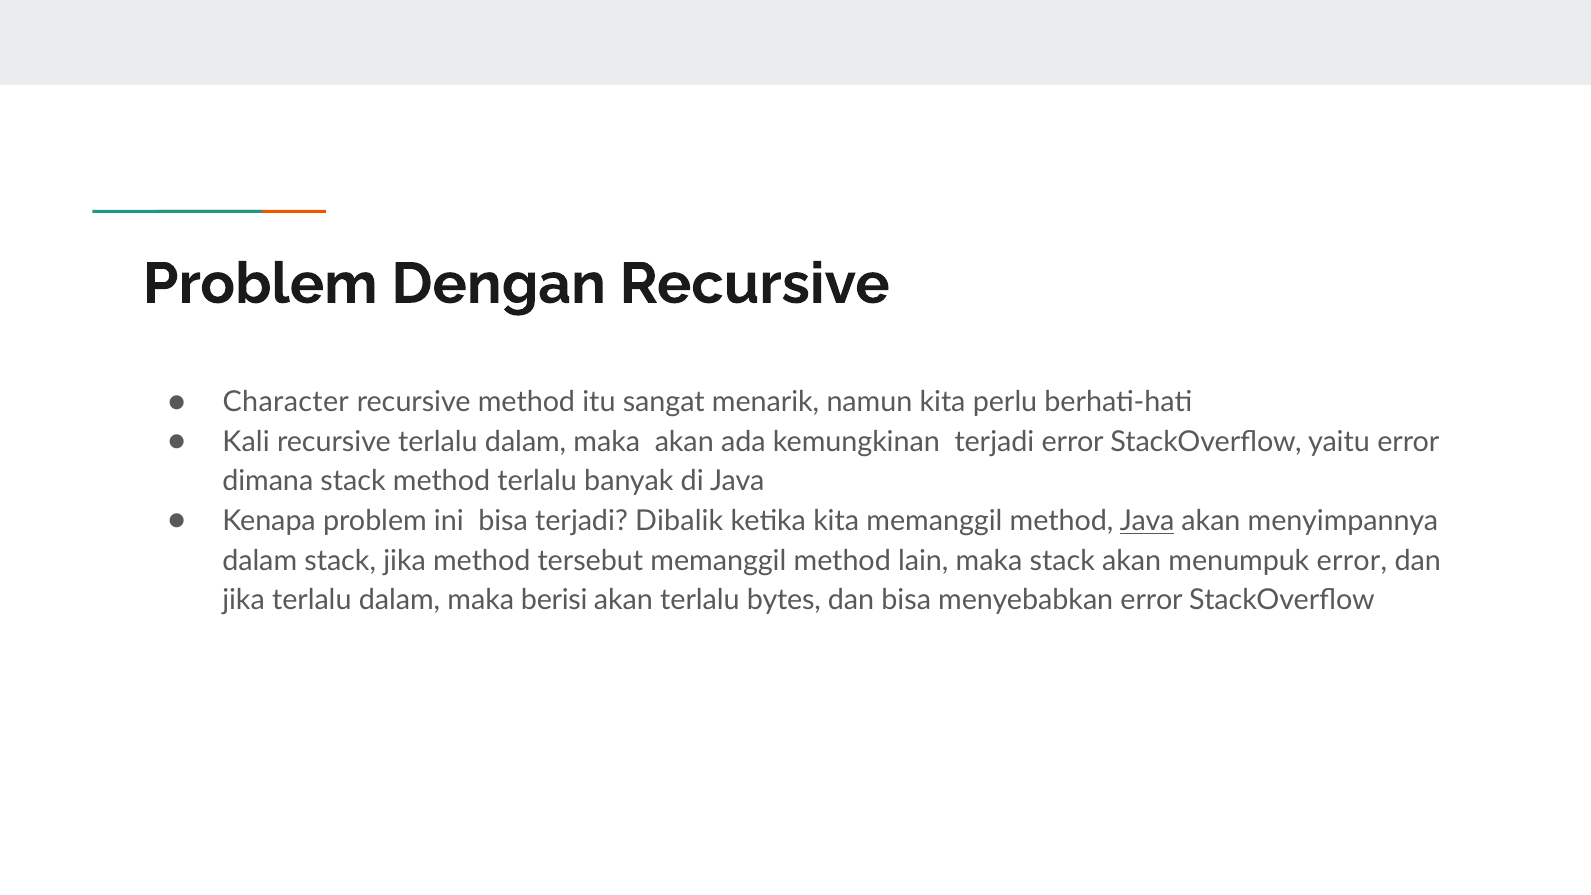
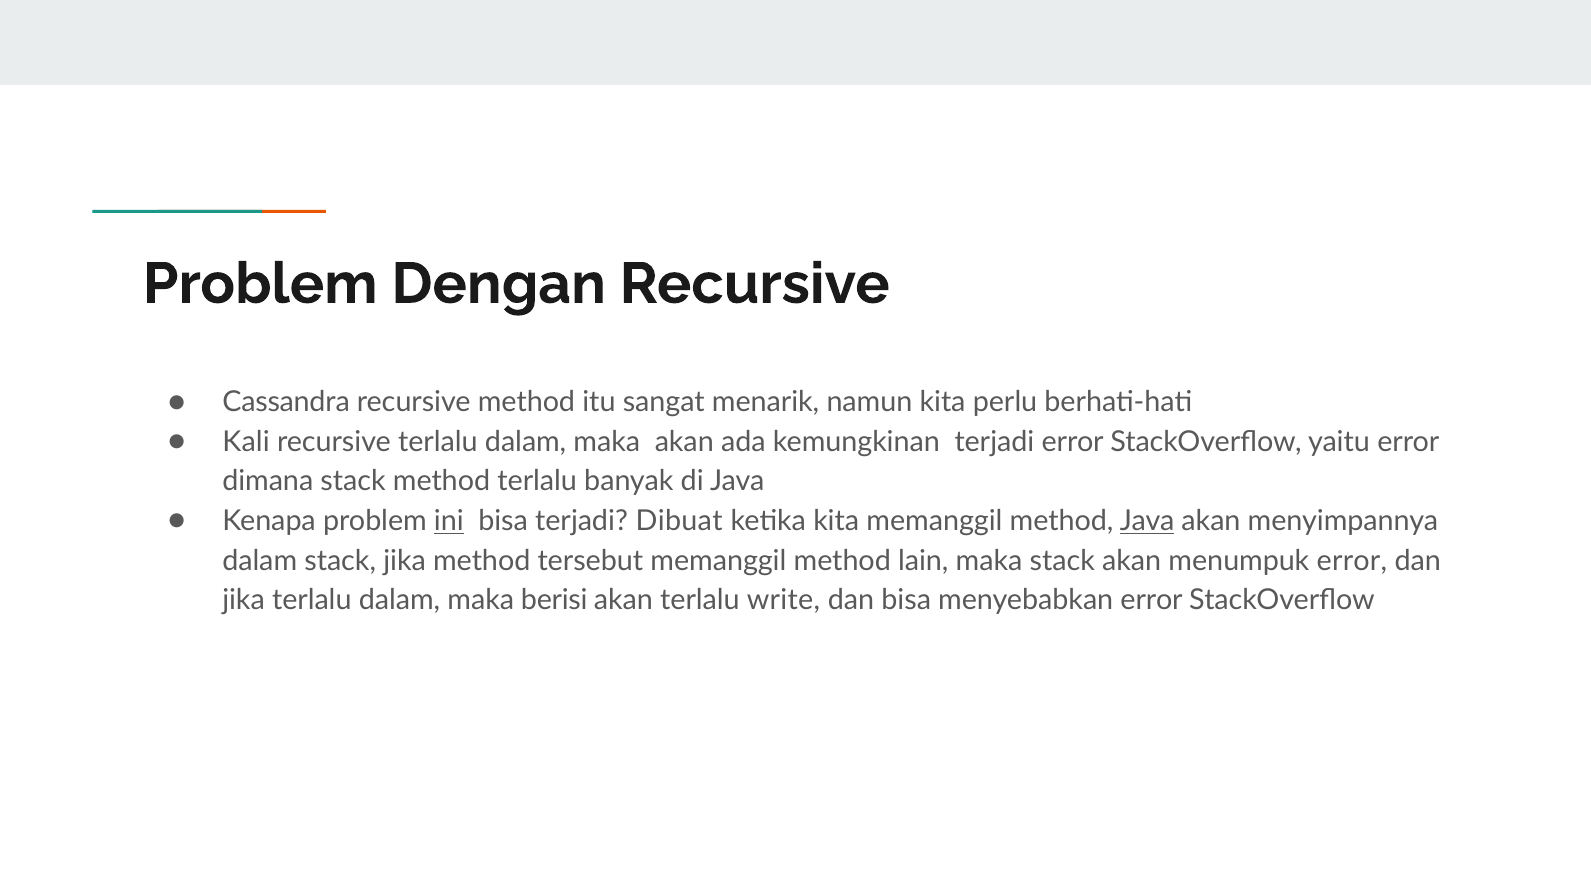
Character: Character -> Cassandra
ini underline: none -> present
Dibalik: Dibalik -> Dibuat
bytes: bytes -> write
